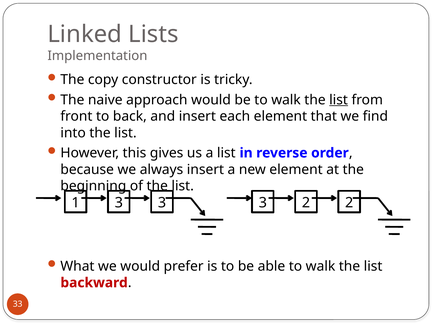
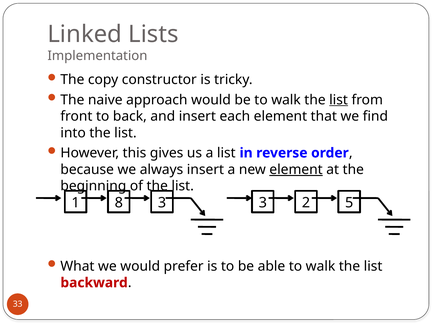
element at (296, 169) underline: none -> present
1 3: 3 -> 8
2 2: 2 -> 5
